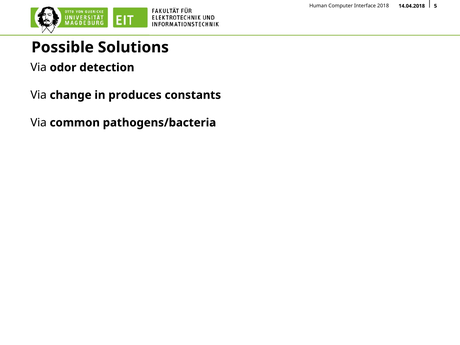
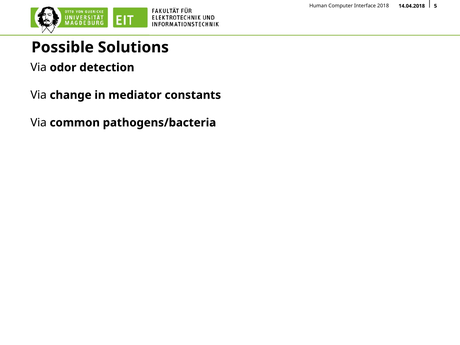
produces: produces -> mediator
